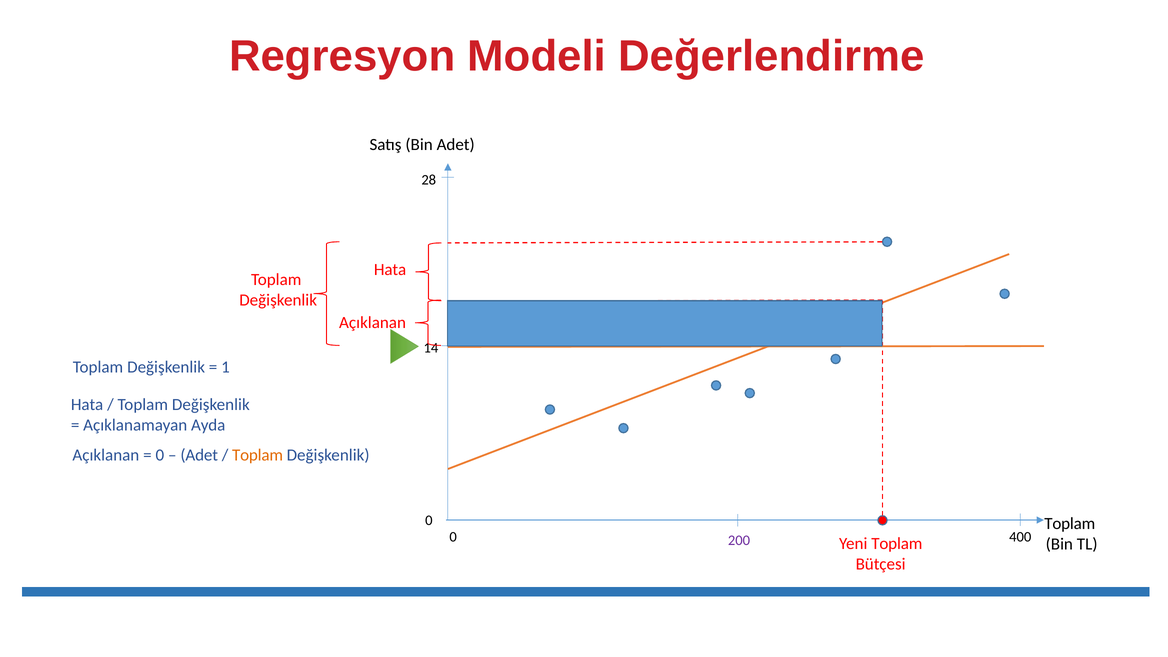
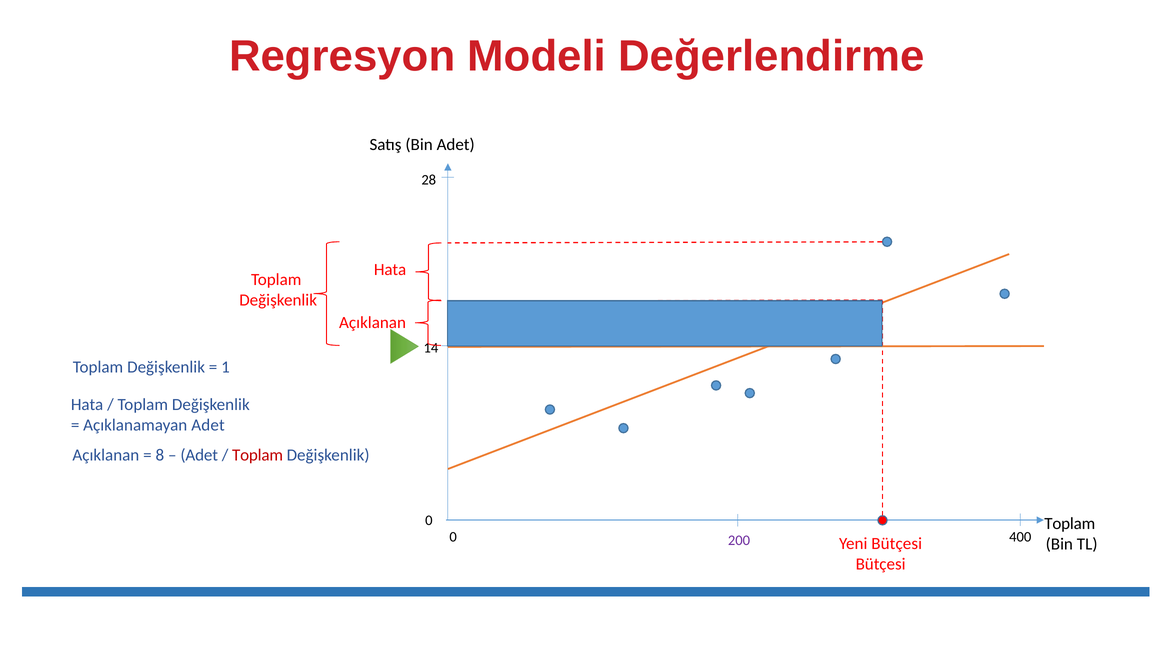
Açıklanamayan Ayda: Ayda -> Adet
0 at (160, 455): 0 -> 8
Toplam at (258, 455) colour: orange -> red
Yeni Toplam: Toplam -> Bütçesi
